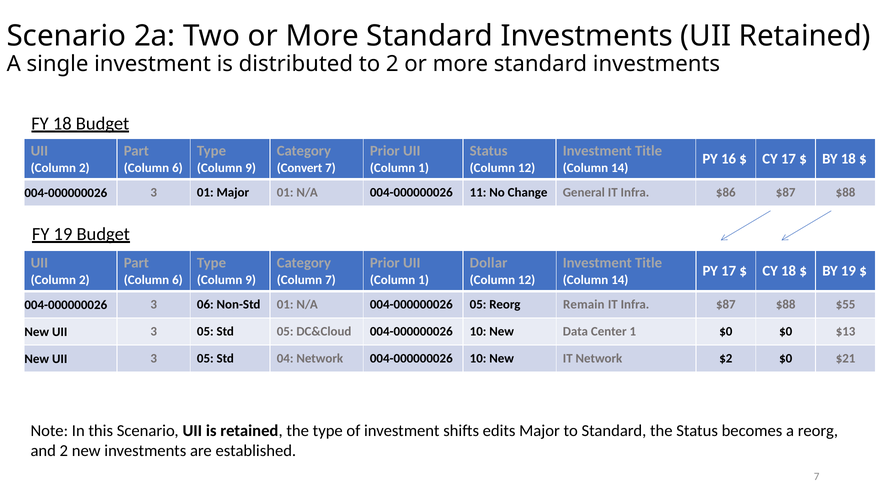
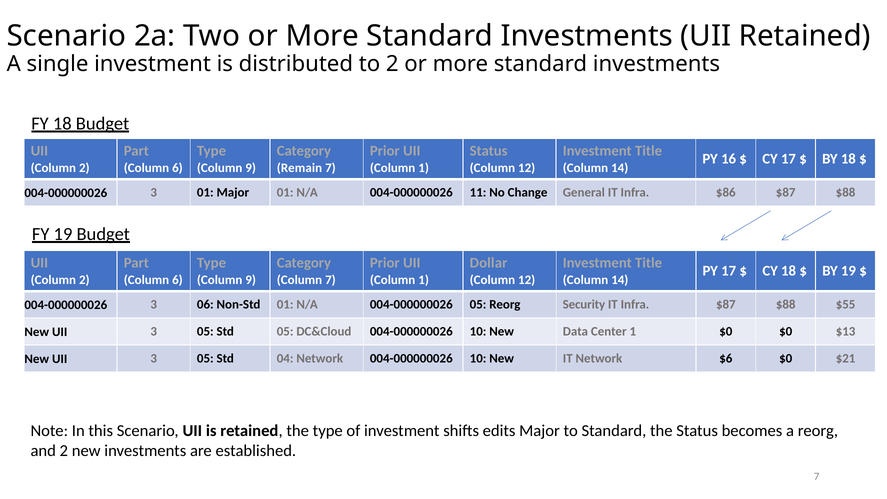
Convert: Convert -> Remain
Remain: Remain -> Security
$2: $2 -> $6
